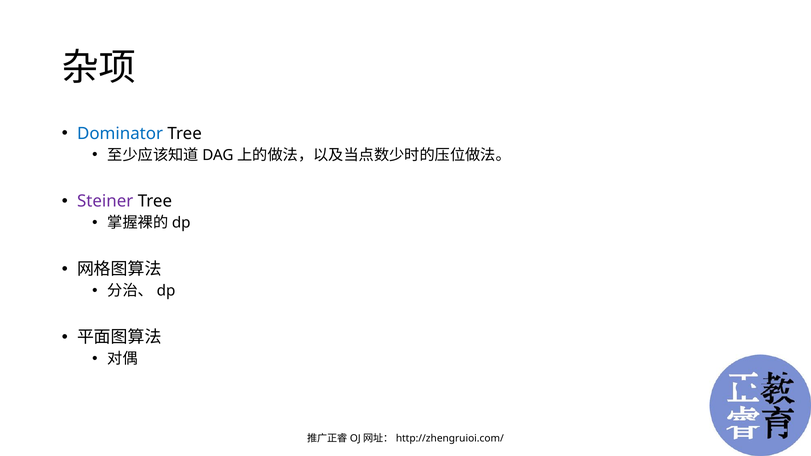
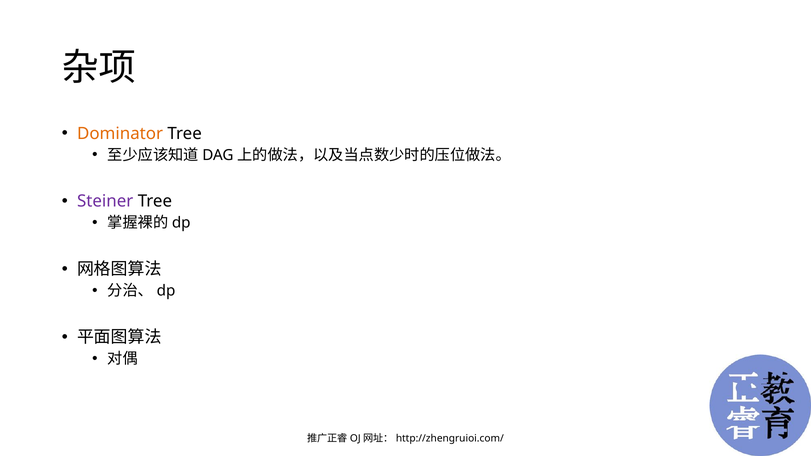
Dominator colour: blue -> orange
